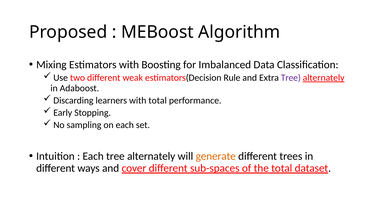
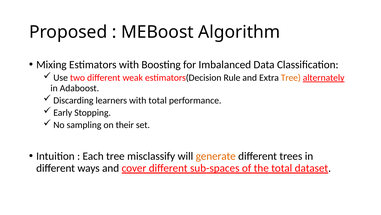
Tree at (291, 78) colour: purple -> orange
on each: each -> their
Each tree alternately: alternately -> misclassify
